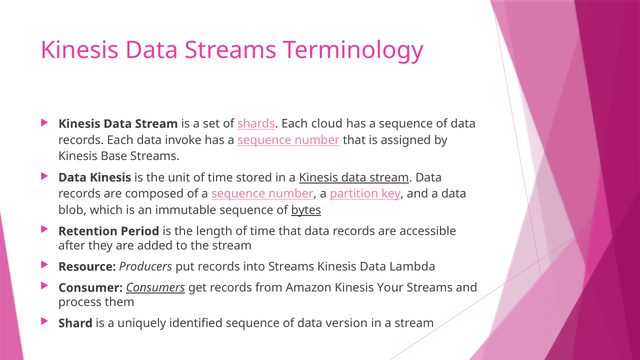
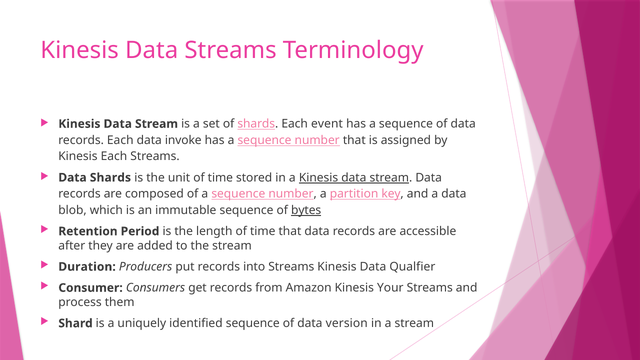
cloud: cloud -> event
Kinesis Base: Base -> Each
Data Kinesis: Kinesis -> Shards
Resource: Resource -> Duration
Lambda: Lambda -> Qualfier
Consumers underline: present -> none
